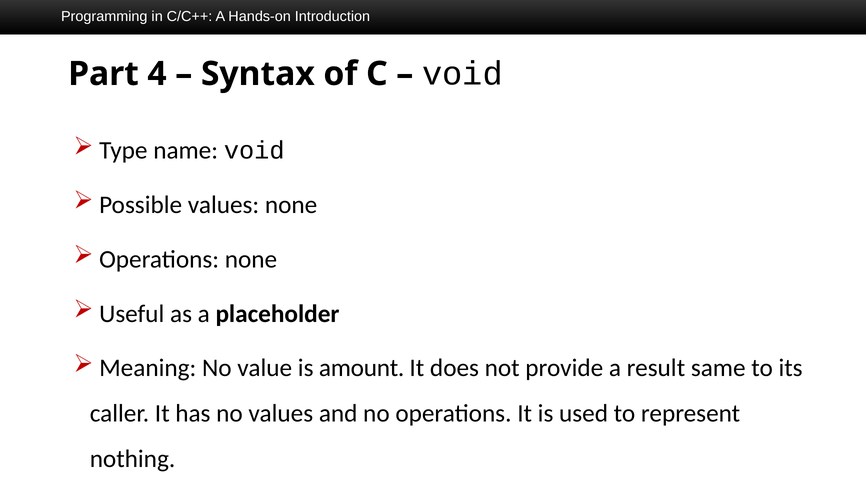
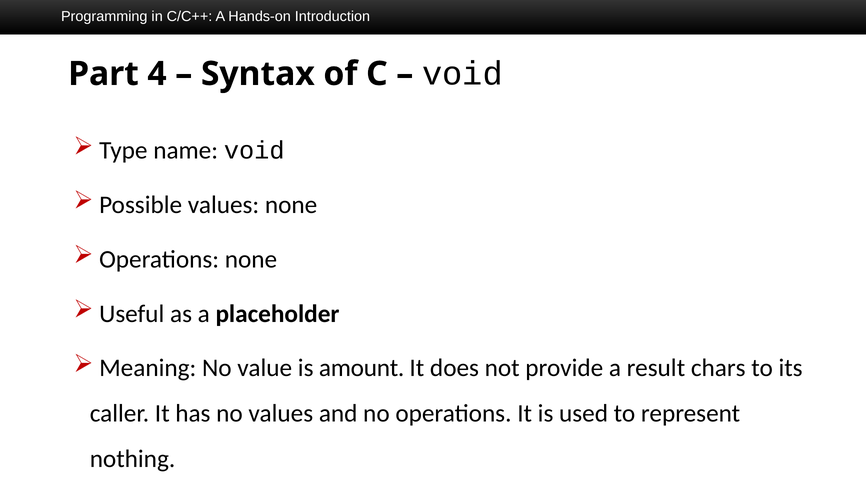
same: same -> chars
